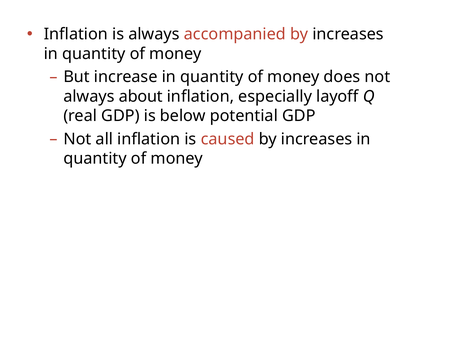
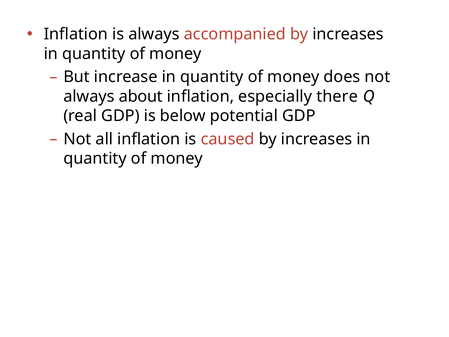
layoff: layoff -> there
